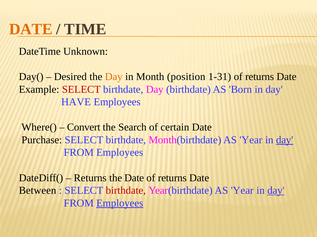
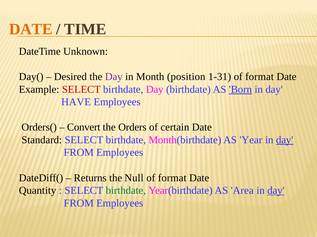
Day at (114, 77) colour: orange -> purple
1-31 of returns: returns -> format
Born underline: none -> present
Where(: Where( -> Orders(
Search: Search -> Orders
Purchase: Purchase -> Standard
the Date: Date -> Null
returns at (172, 178): returns -> format
Between: Between -> Quantity
birthdate at (126, 191) colour: red -> green
Year(birthdate AS Year: Year -> Area
Employees at (120, 204) underline: present -> none
